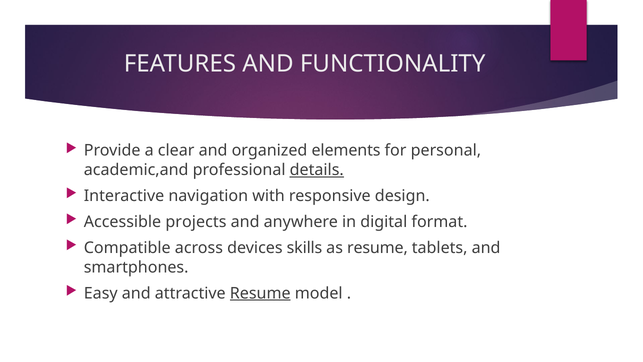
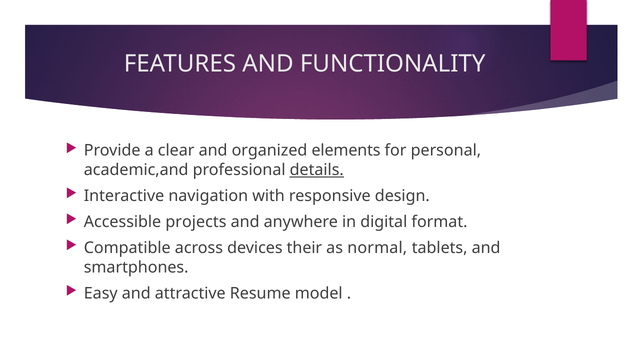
skills: skills -> their
as resume: resume -> normal
Resume at (260, 293) underline: present -> none
